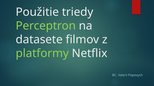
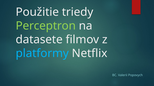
platformy colour: light green -> light blue
